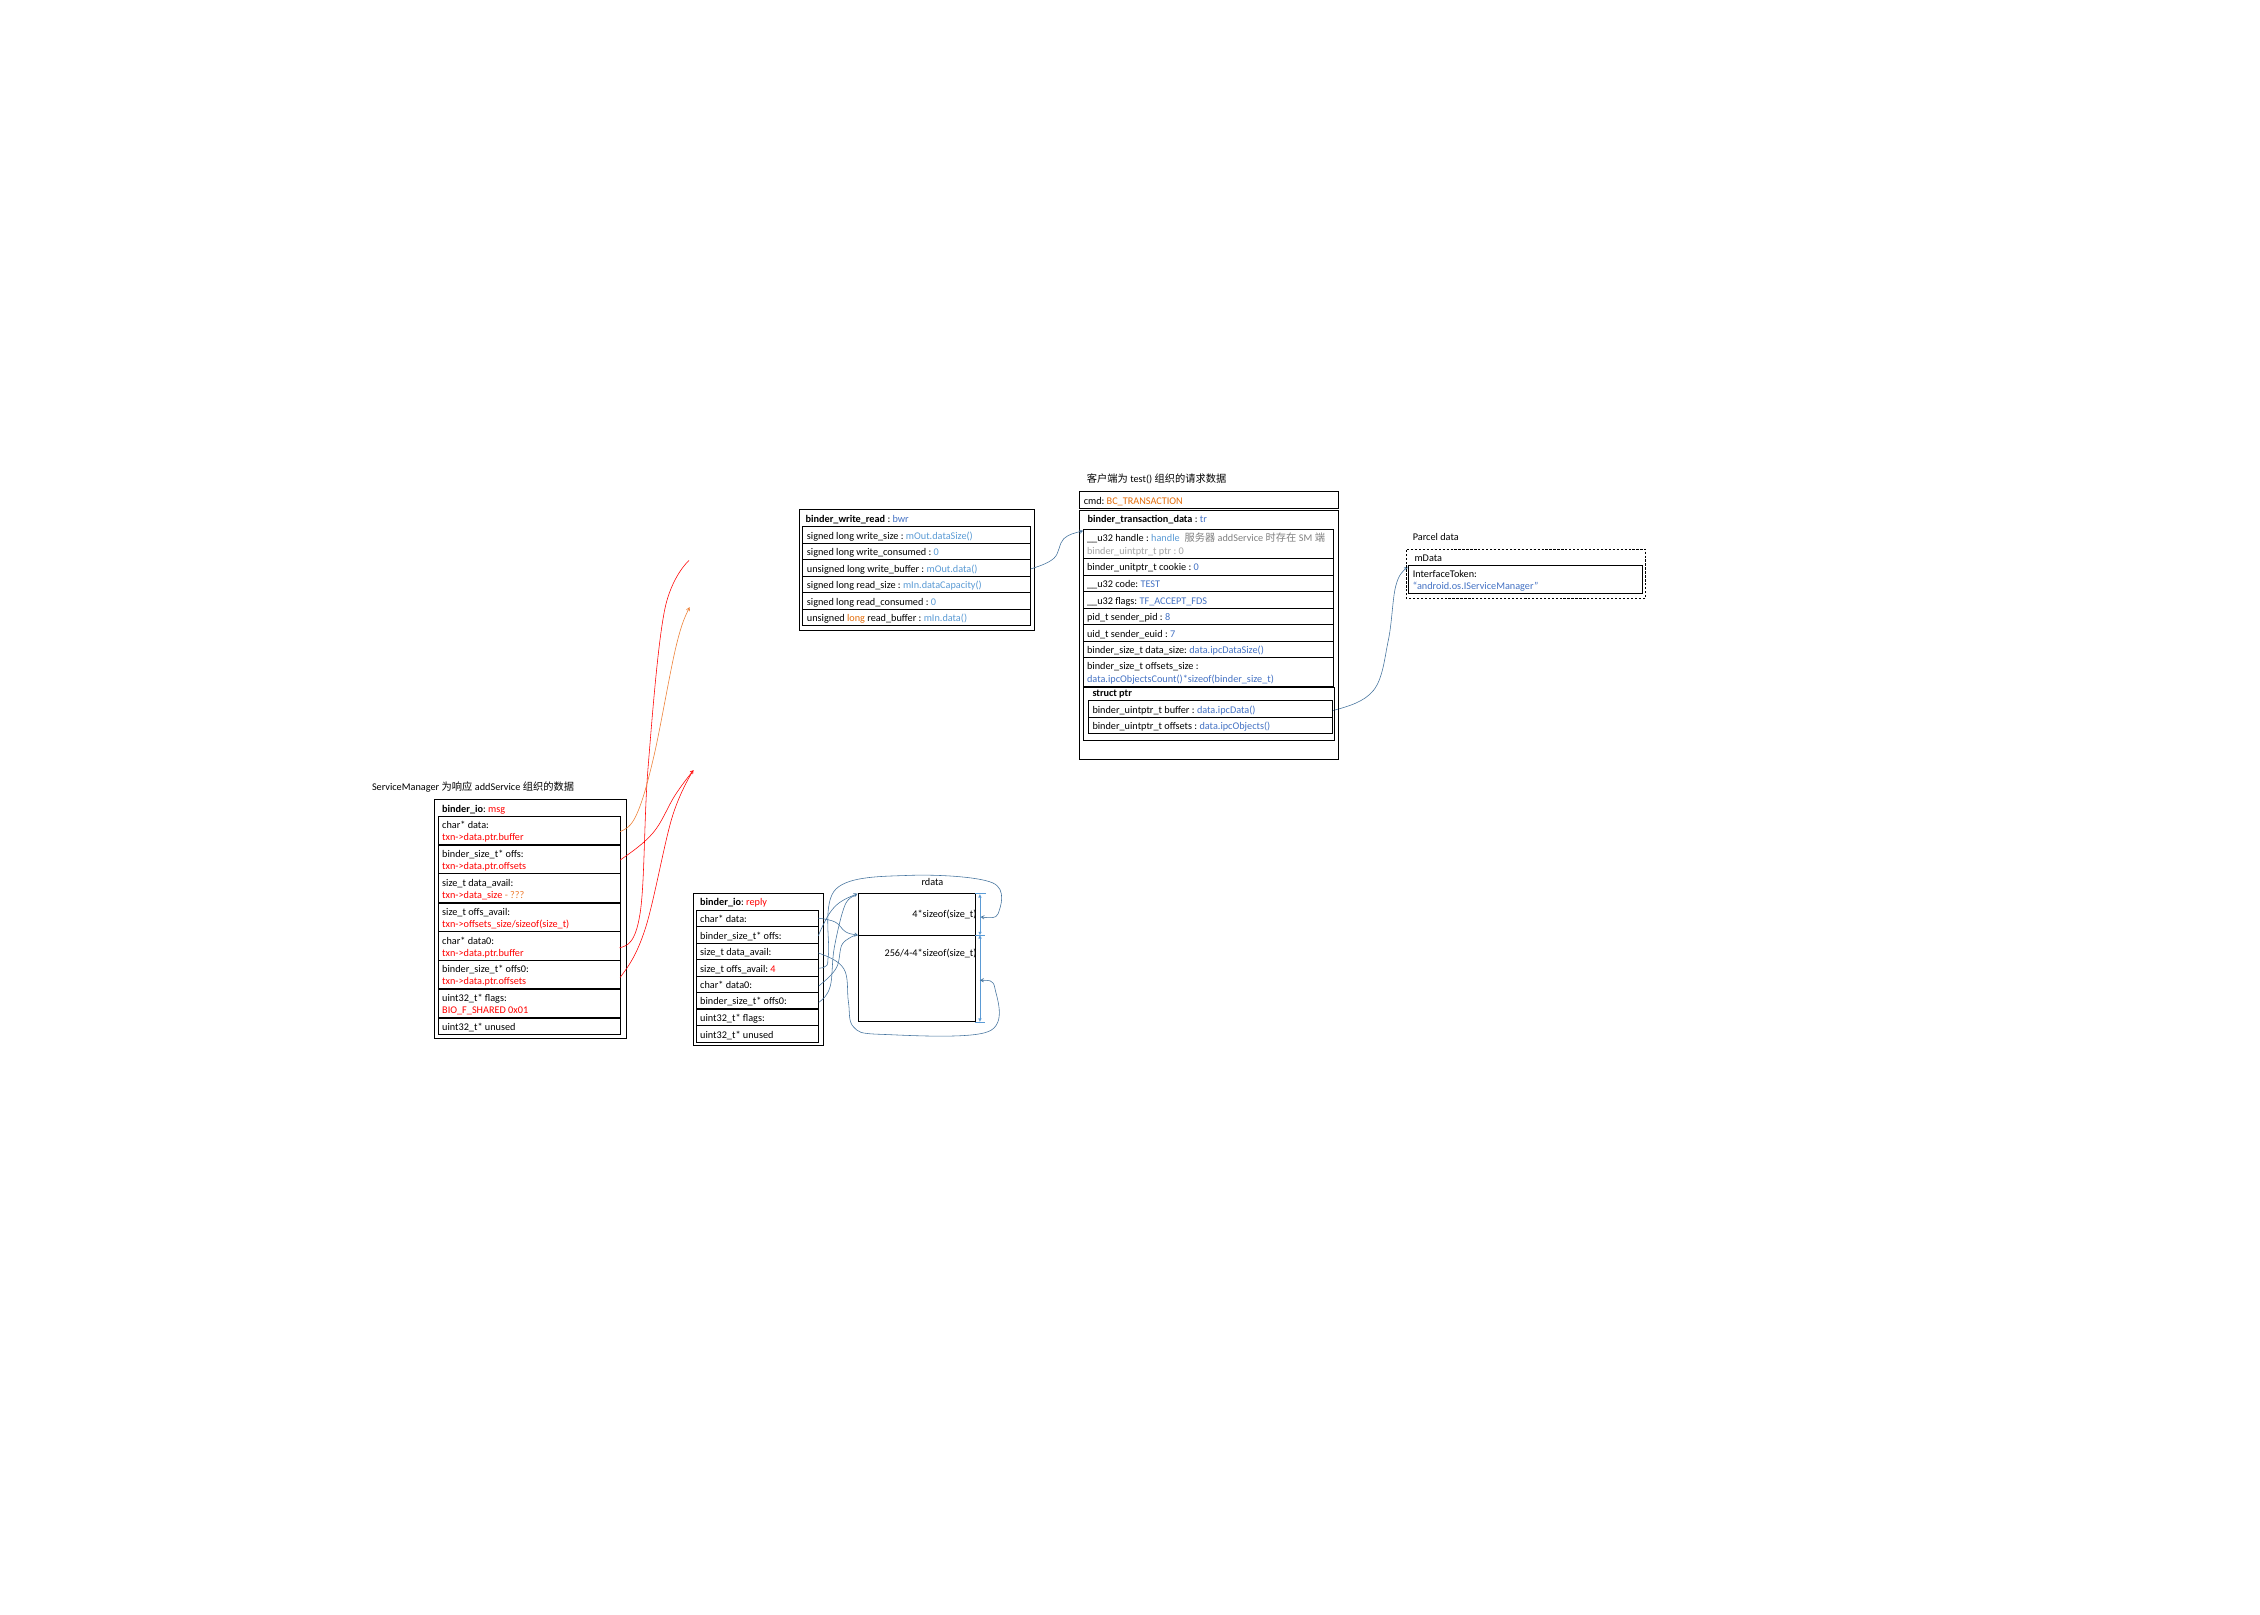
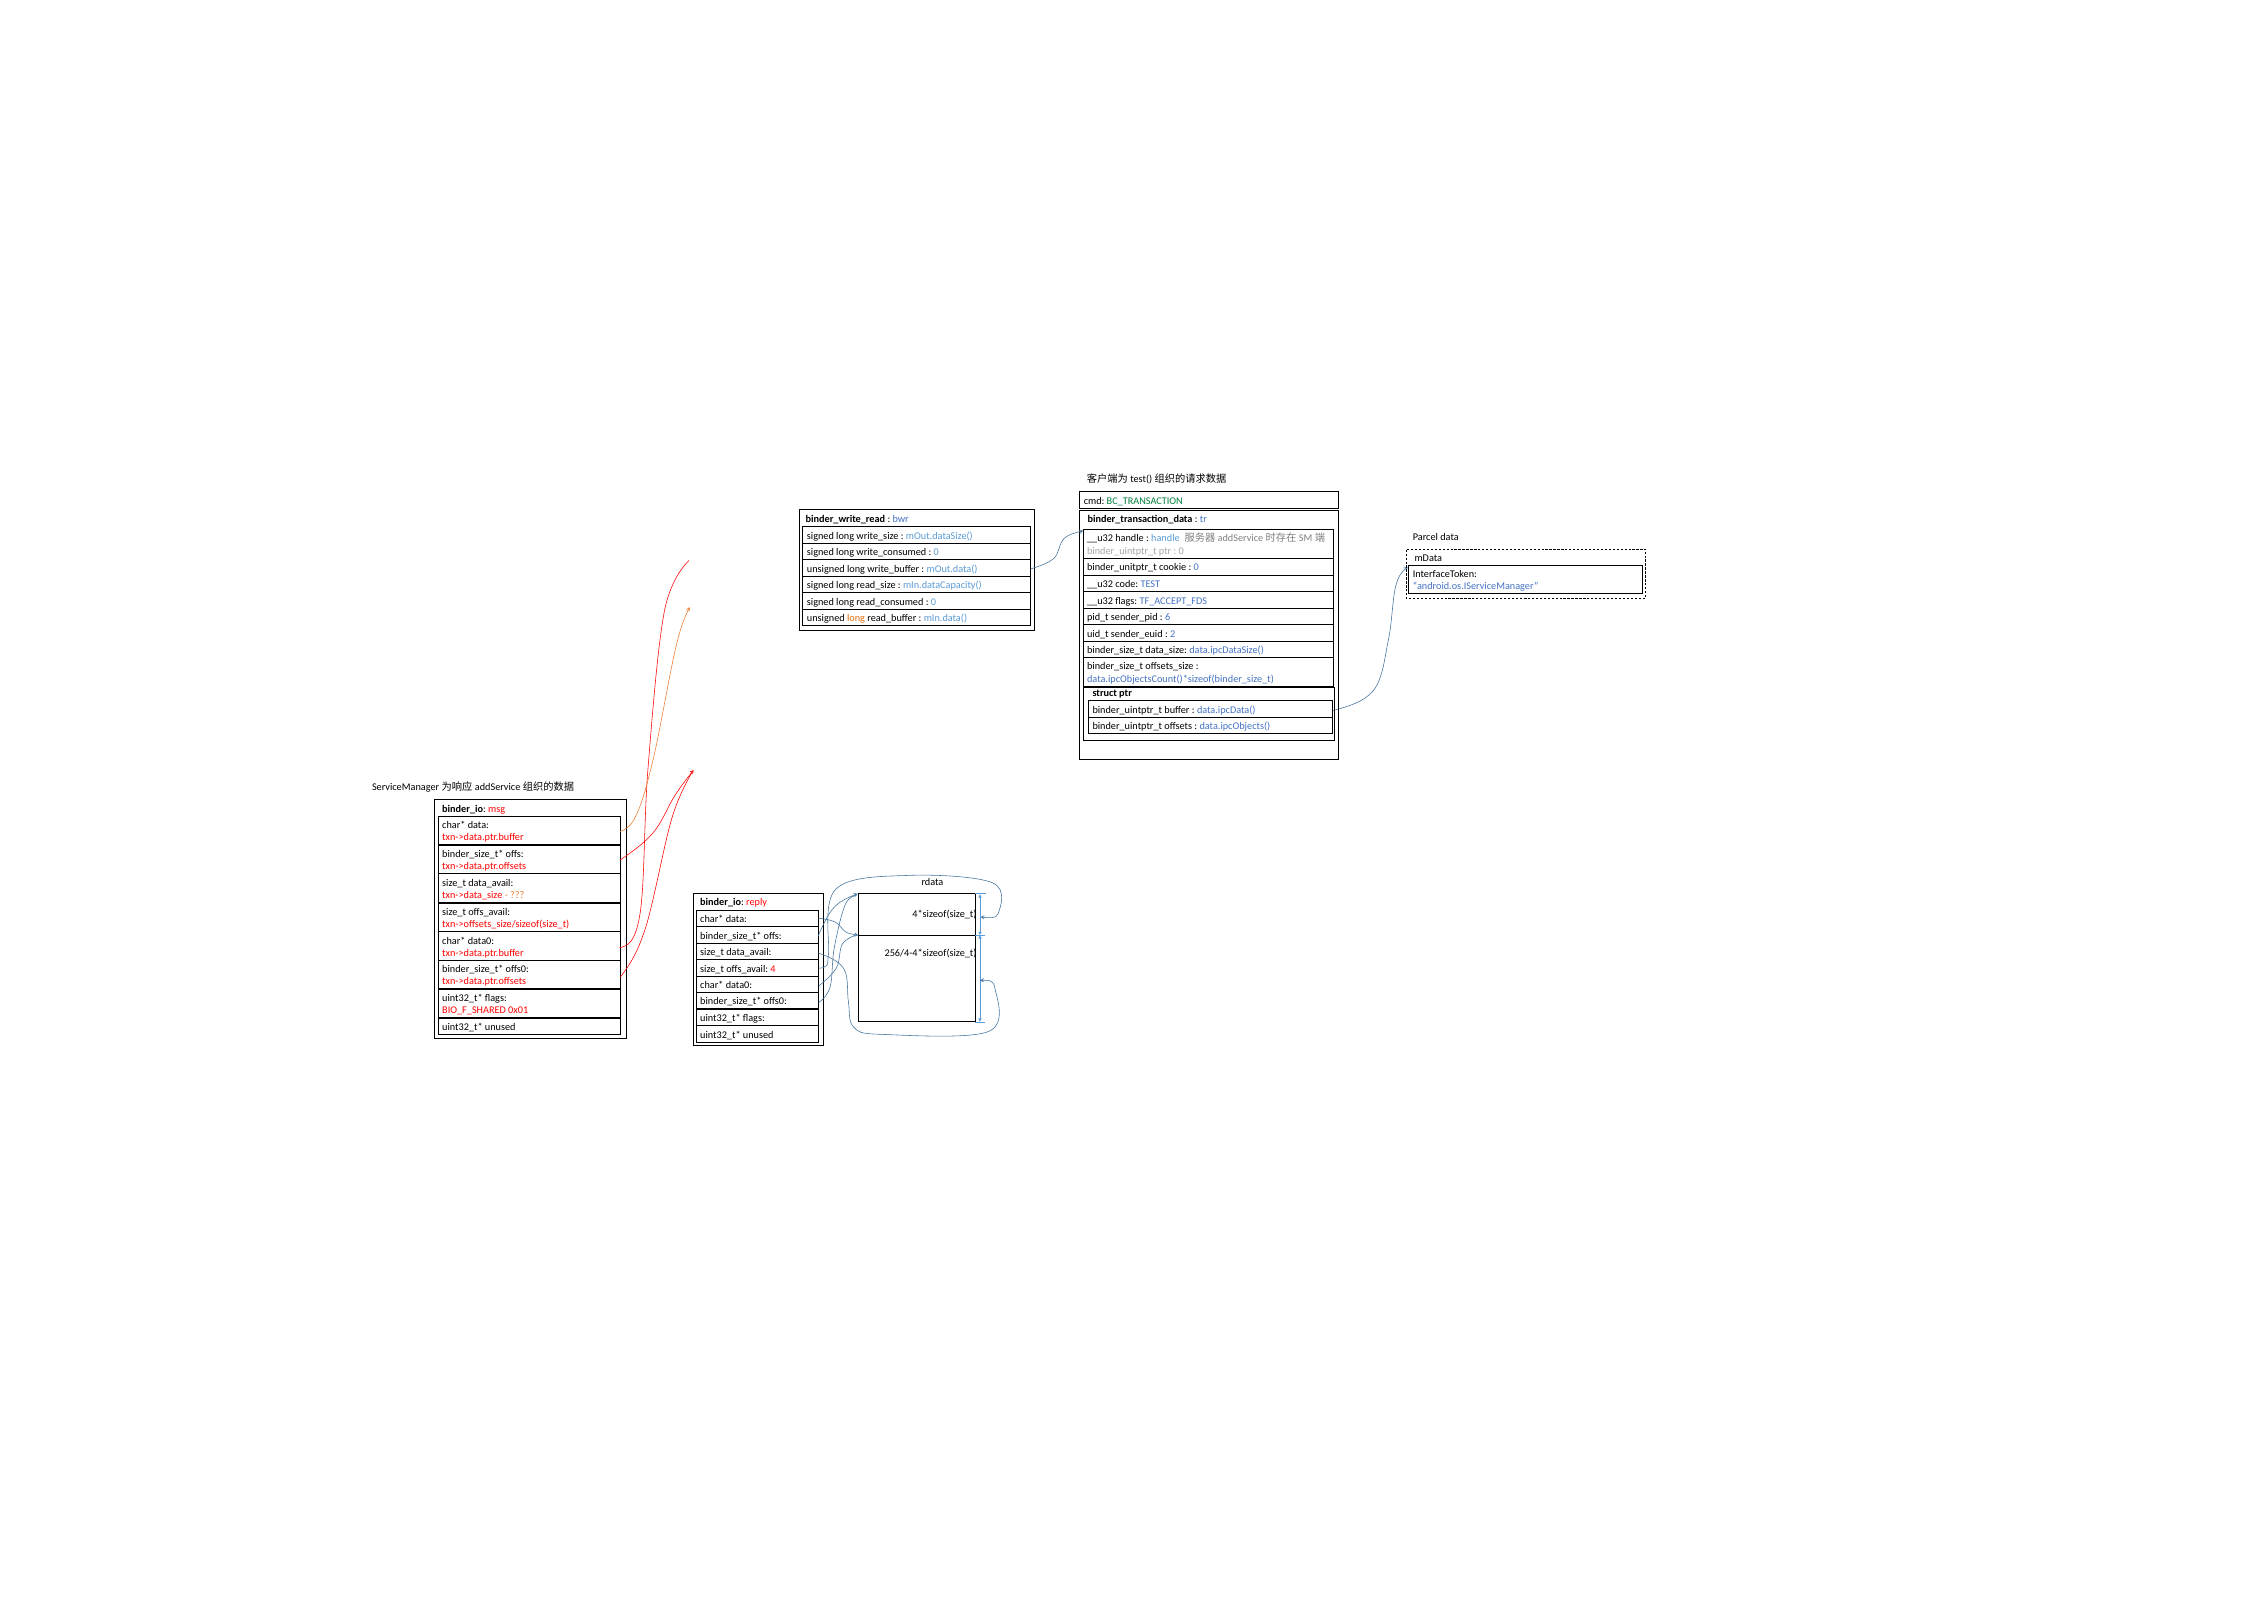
BC_TRANSACTION colour: orange -> green
8: 8 -> 6
7: 7 -> 2
